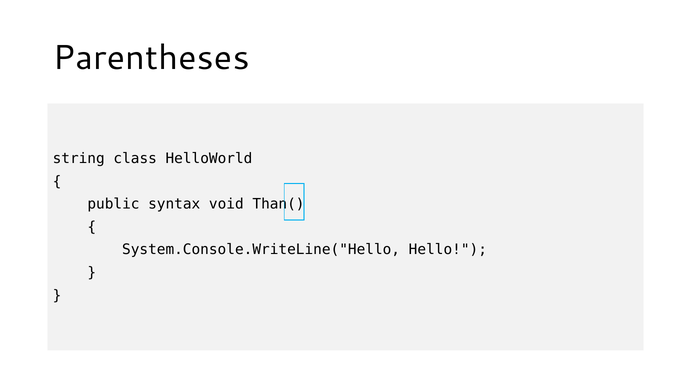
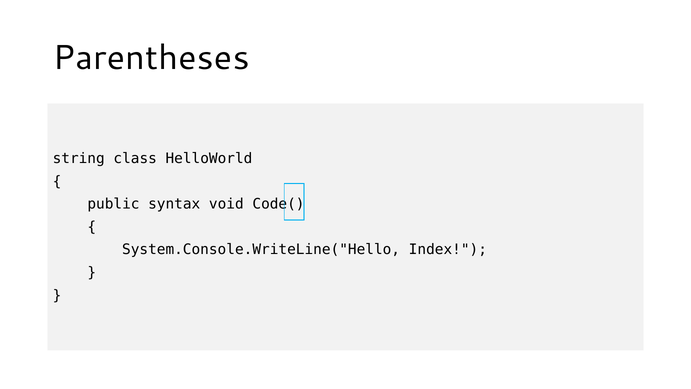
Than(: Than( -> Code(
Hello: Hello -> Index
